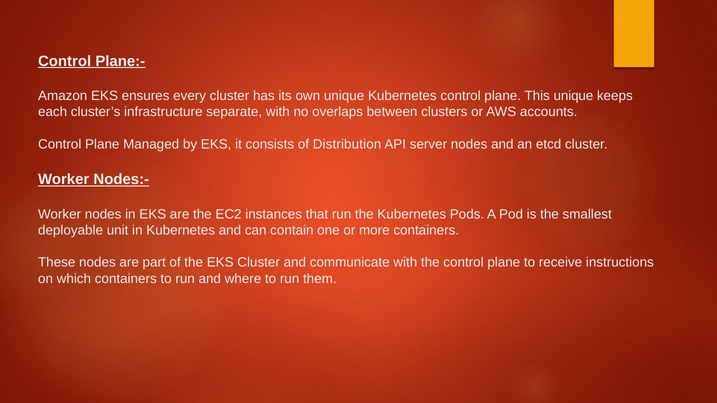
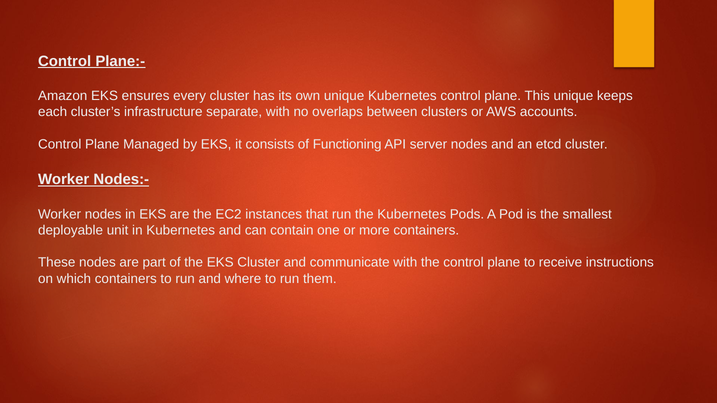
Distribution: Distribution -> Functioning
